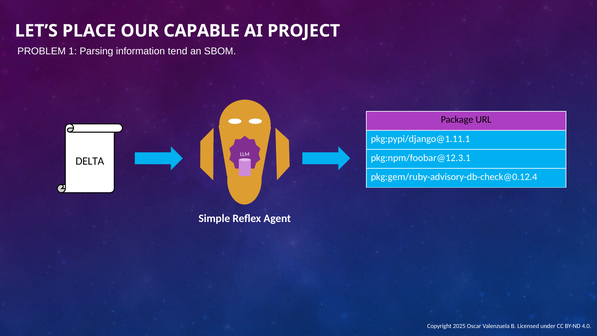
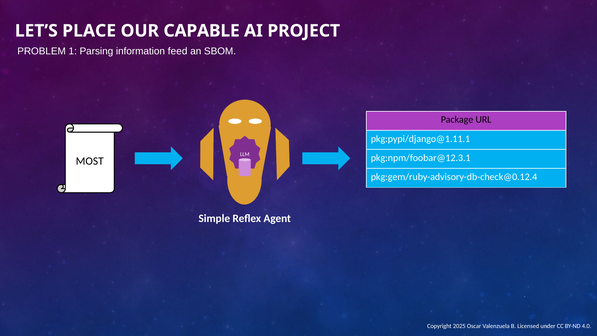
tend: tend -> feed
DELTA: DELTA -> MOST
